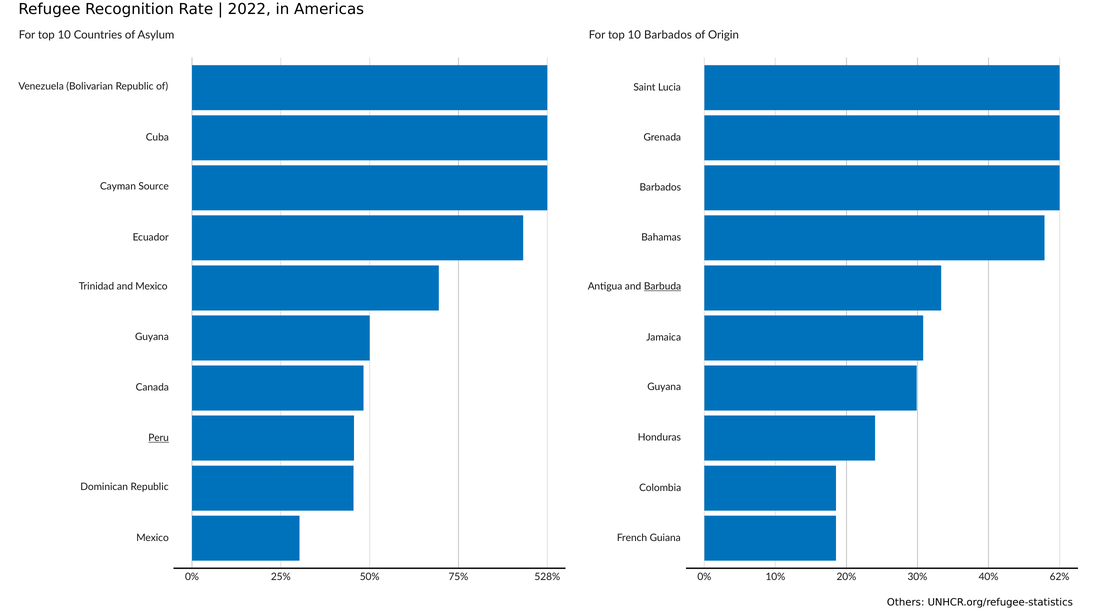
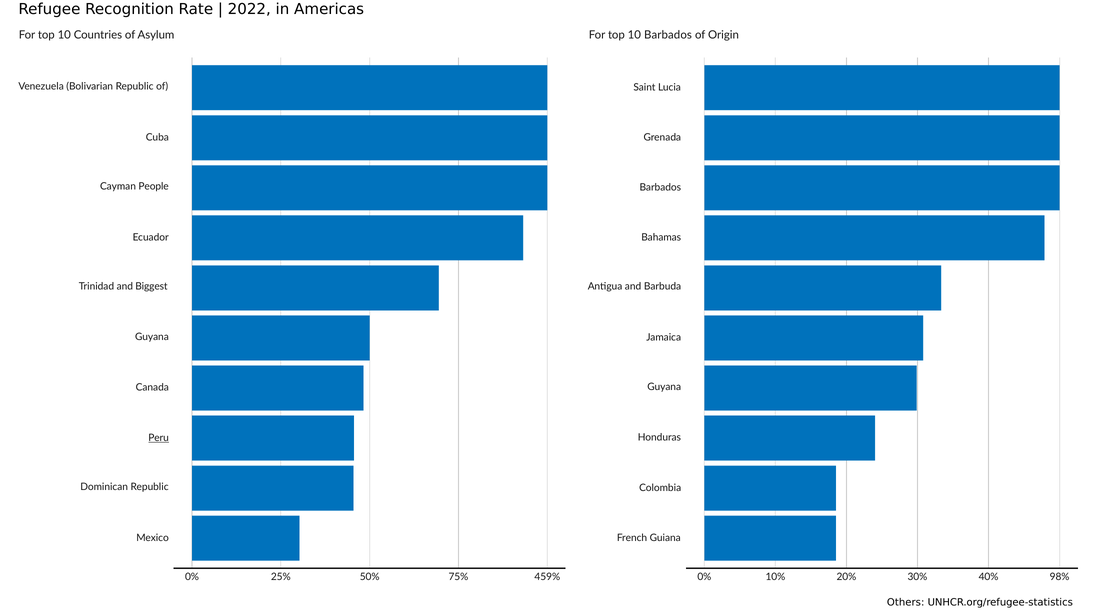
Source: Source -> People
and Mexico: Mexico -> Biggest
Barbuda underline: present -> none
528%: 528% -> 459%
62%: 62% -> 98%
